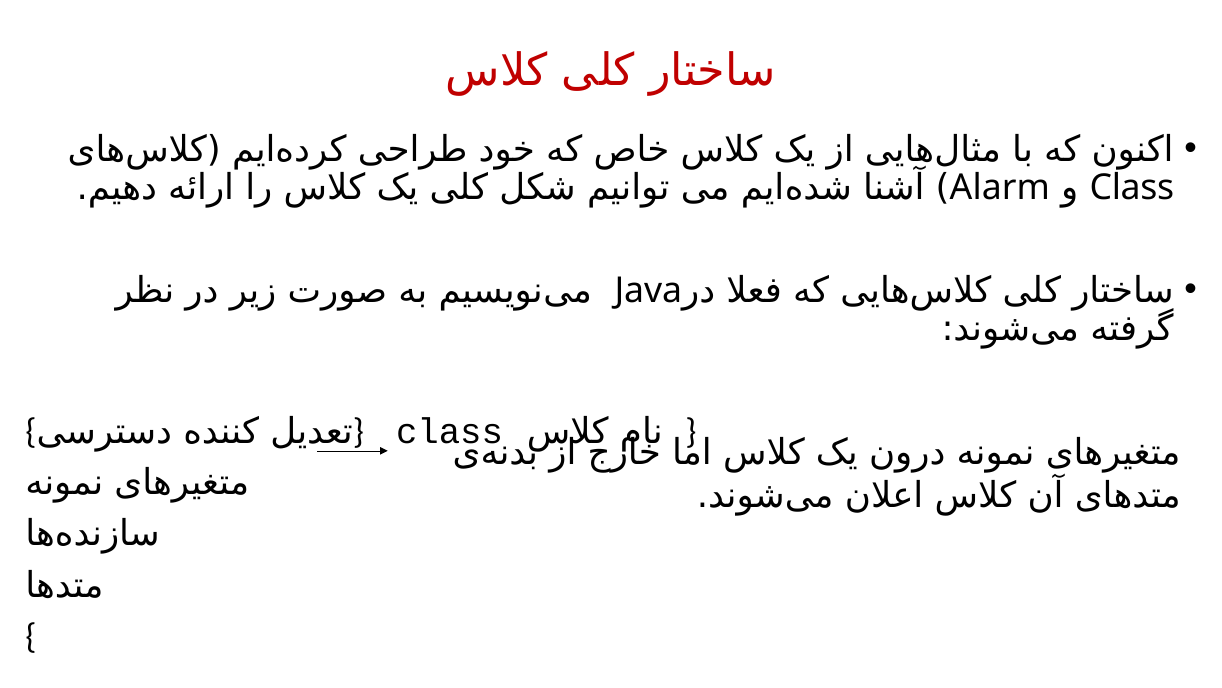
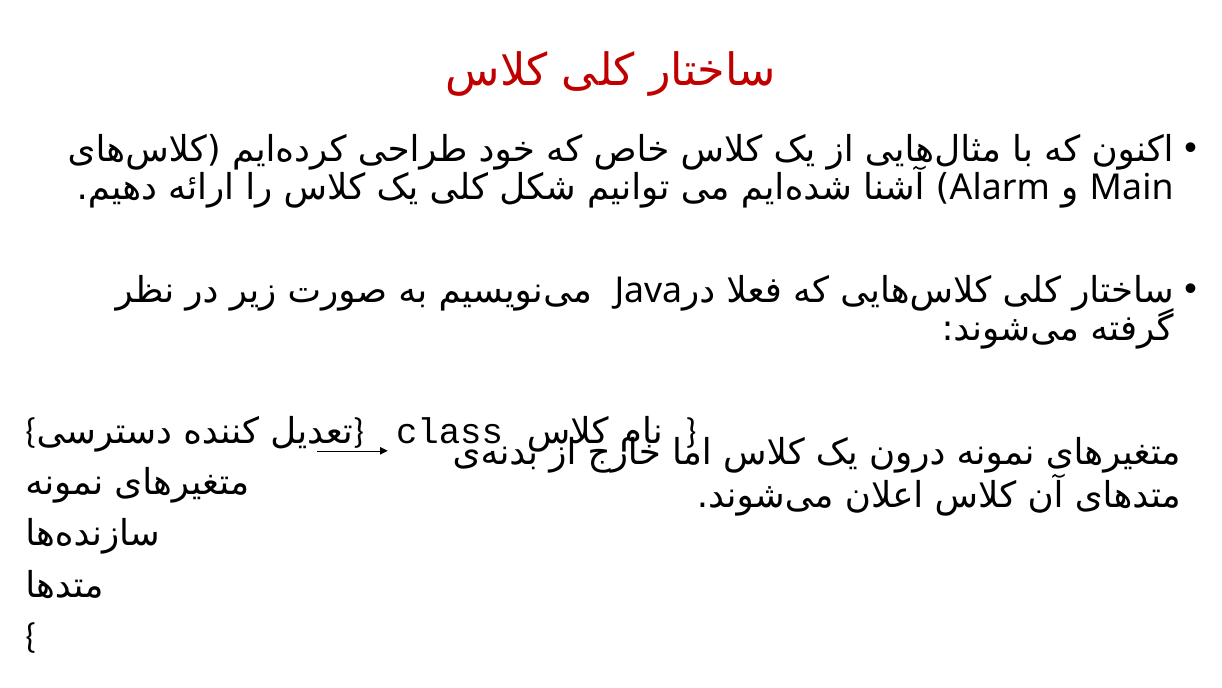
Class at (1132, 188): Class -> Main
